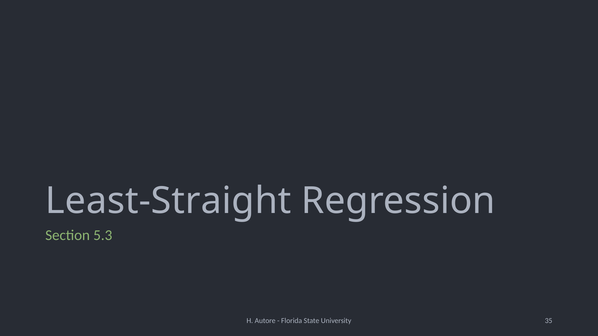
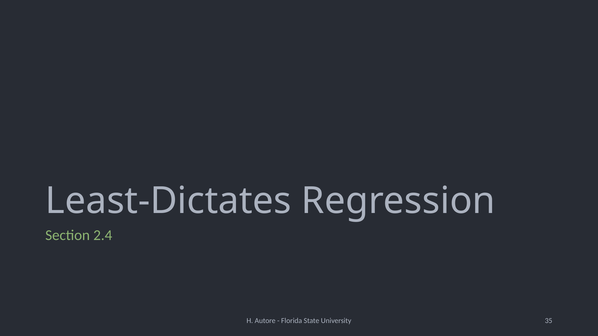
Least-Straight: Least-Straight -> Least-Dictates
5.3: 5.3 -> 2.4
